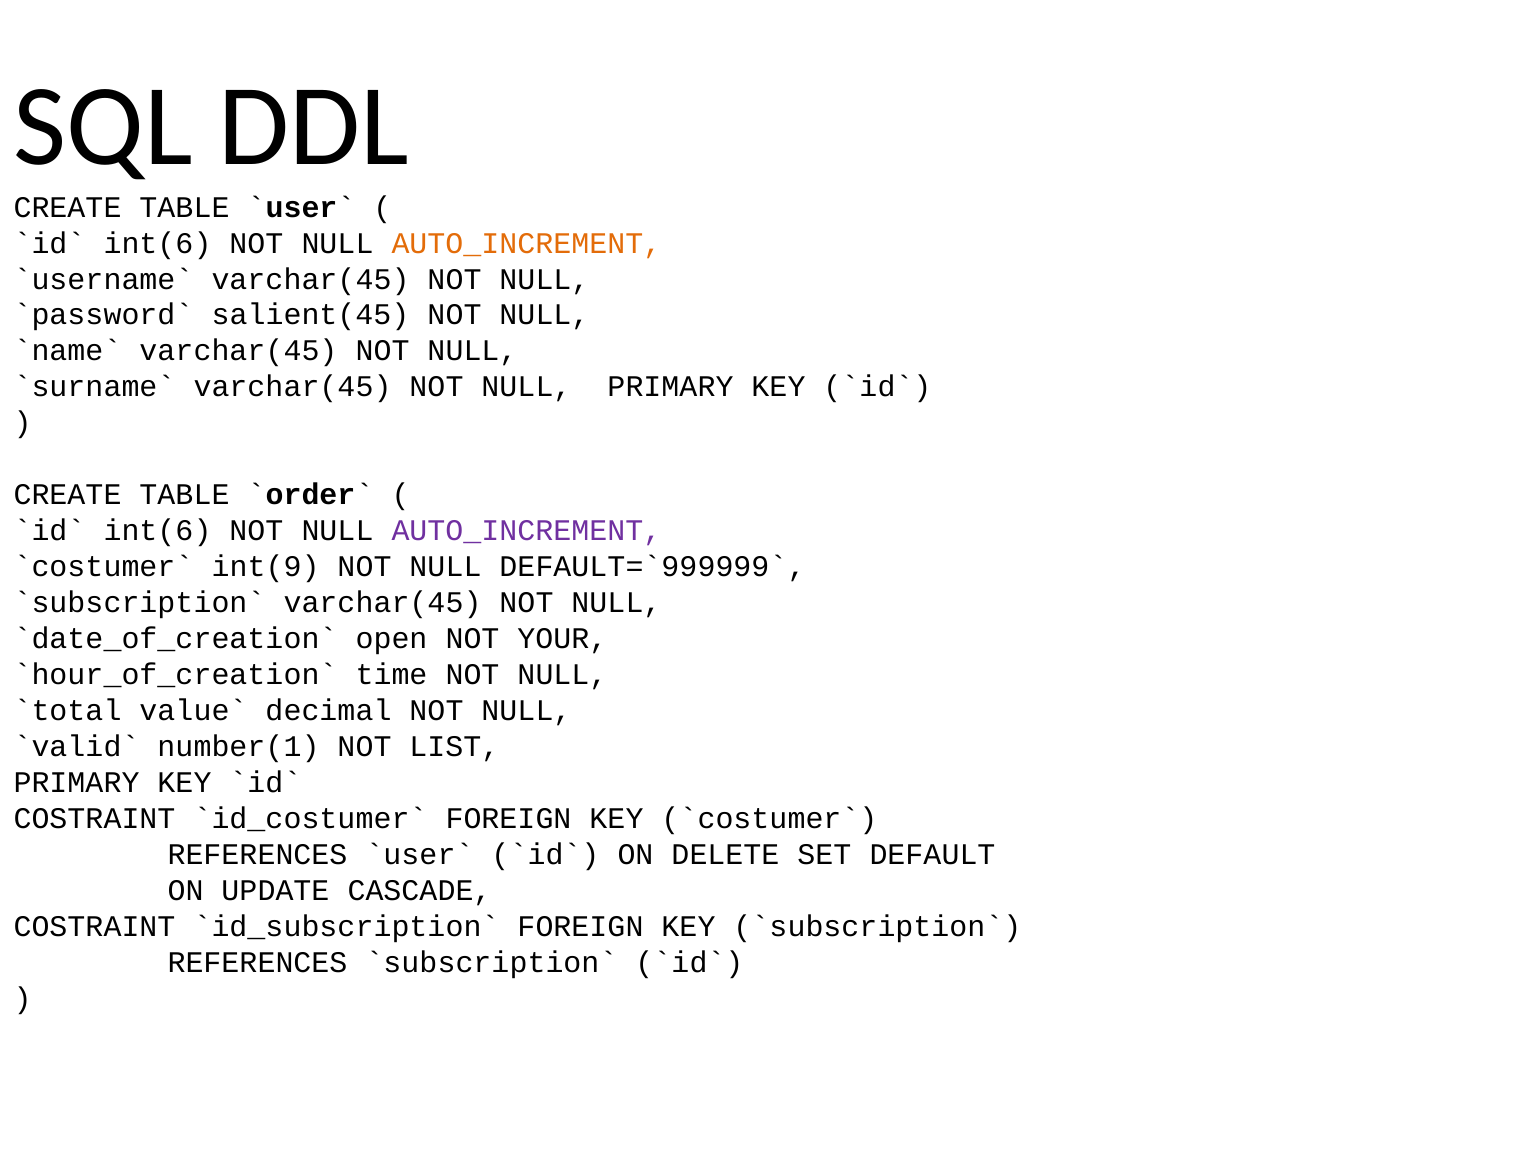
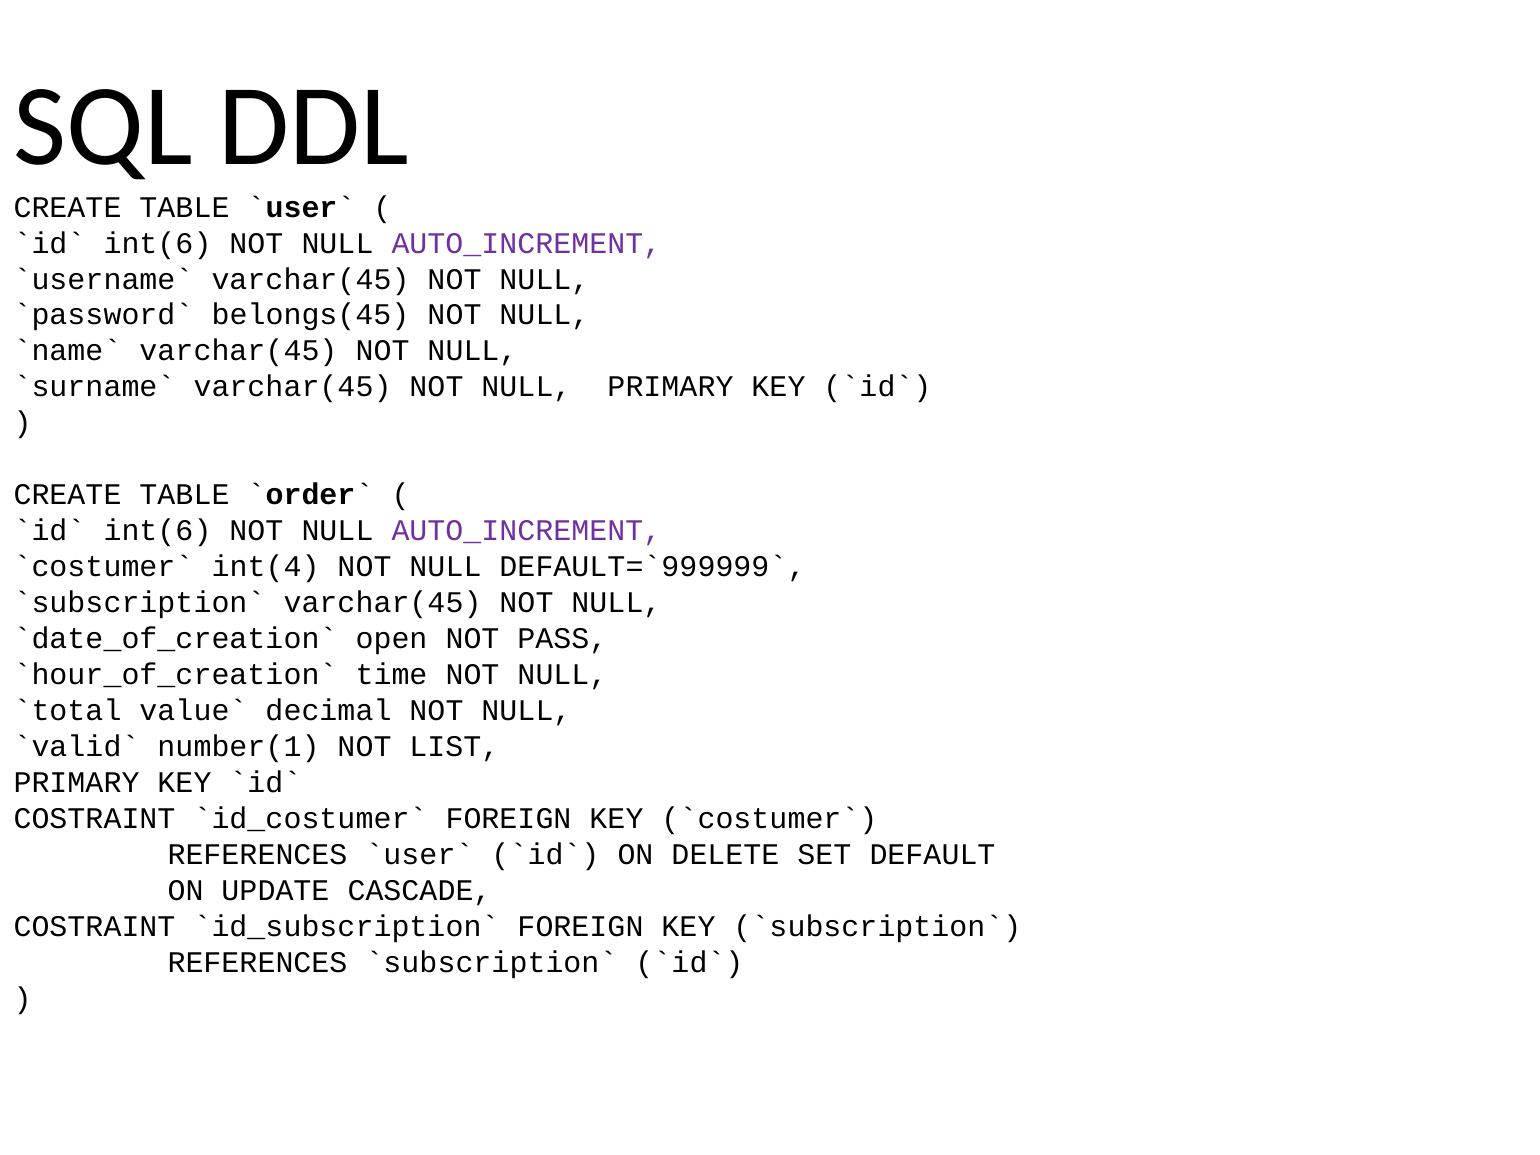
AUTO_INCREMENT at (526, 243) colour: orange -> purple
salient(45: salient(45 -> belongs(45
int(9: int(9 -> int(4
YOUR: YOUR -> PASS
